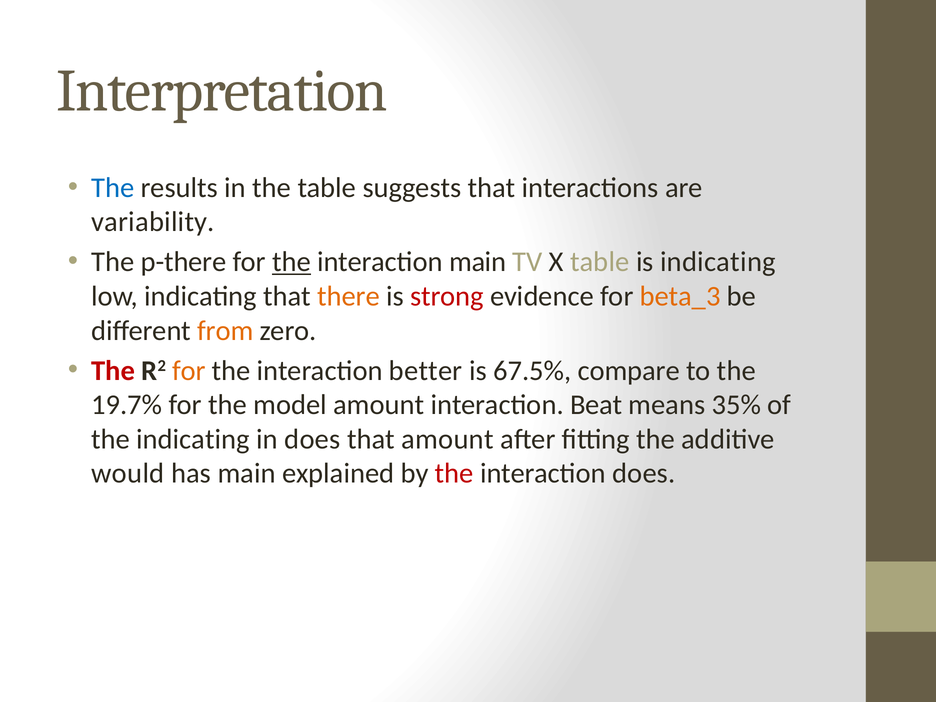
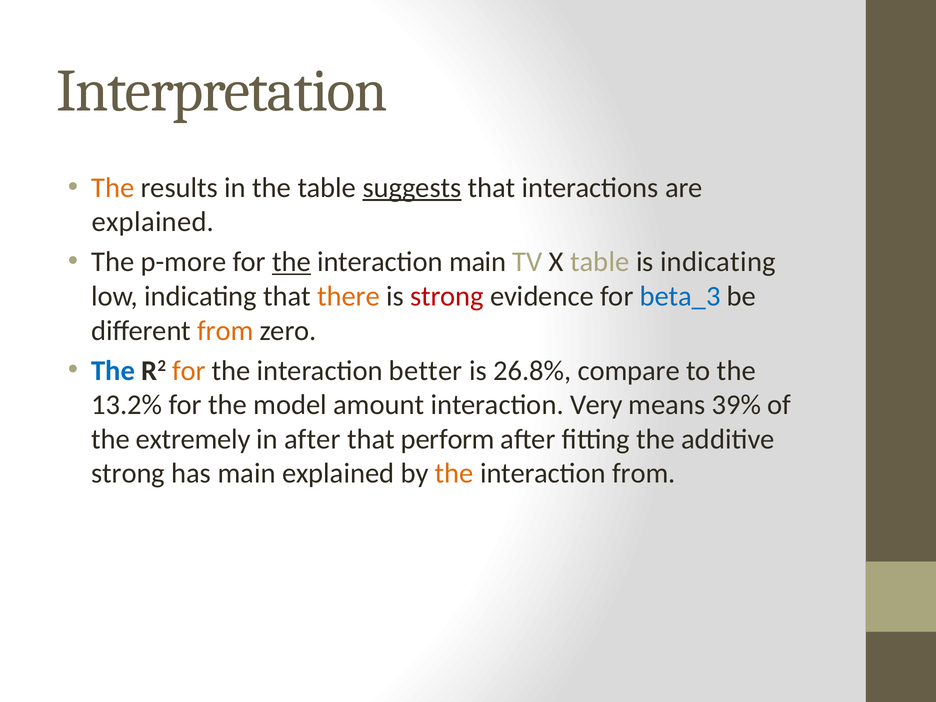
The at (113, 188) colour: blue -> orange
suggests underline: none -> present
variability at (153, 222): variability -> explained
p-there: p-there -> p-more
beta_3 colour: orange -> blue
The at (113, 371) colour: red -> blue
67.5%: 67.5% -> 26.8%
19.7%: 19.7% -> 13.2%
Beat: Beat -> Very
35%: 35% -> 39%
the indicating: indicating -> extremely
in does: does -> after
that amount: amount -> perform
would at (128, 474): would -> strong
the at (454, 474) colour: red -> orange
interaction does: does -> from
